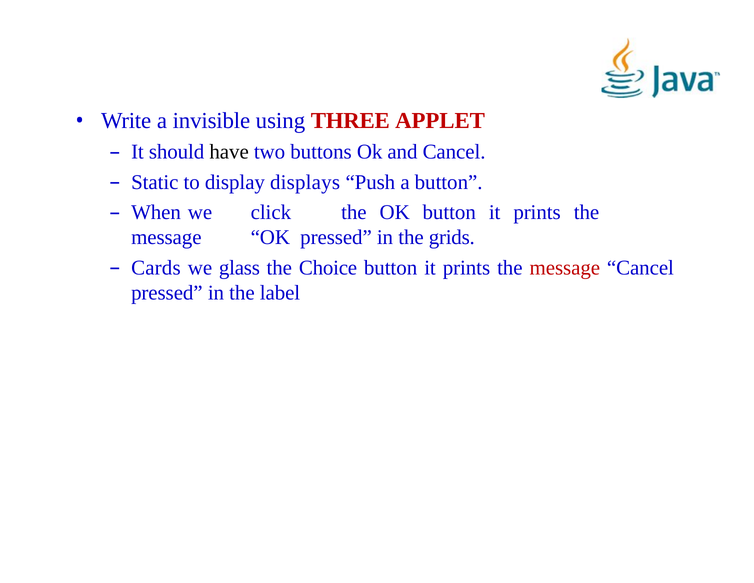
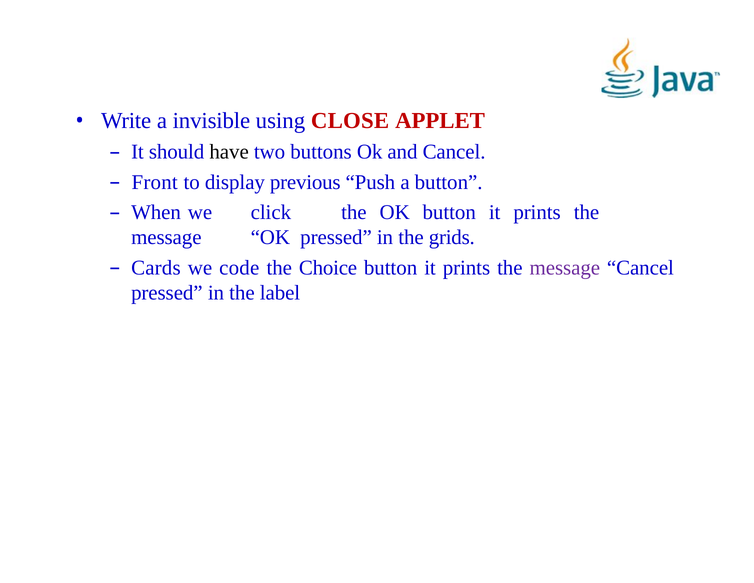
THREE: THREE -> CLOSE
Static: Static -> Front
displays: displays -> previous
glass: glass -> code
message at (565, 268) colour: red -> purple
